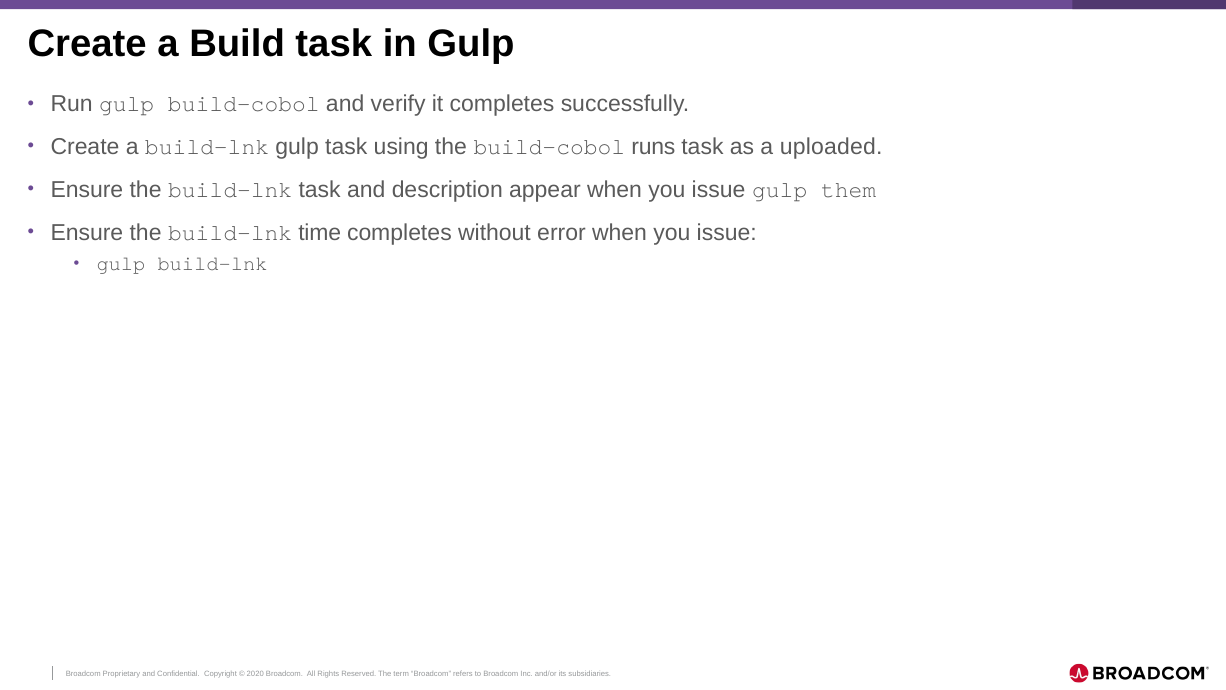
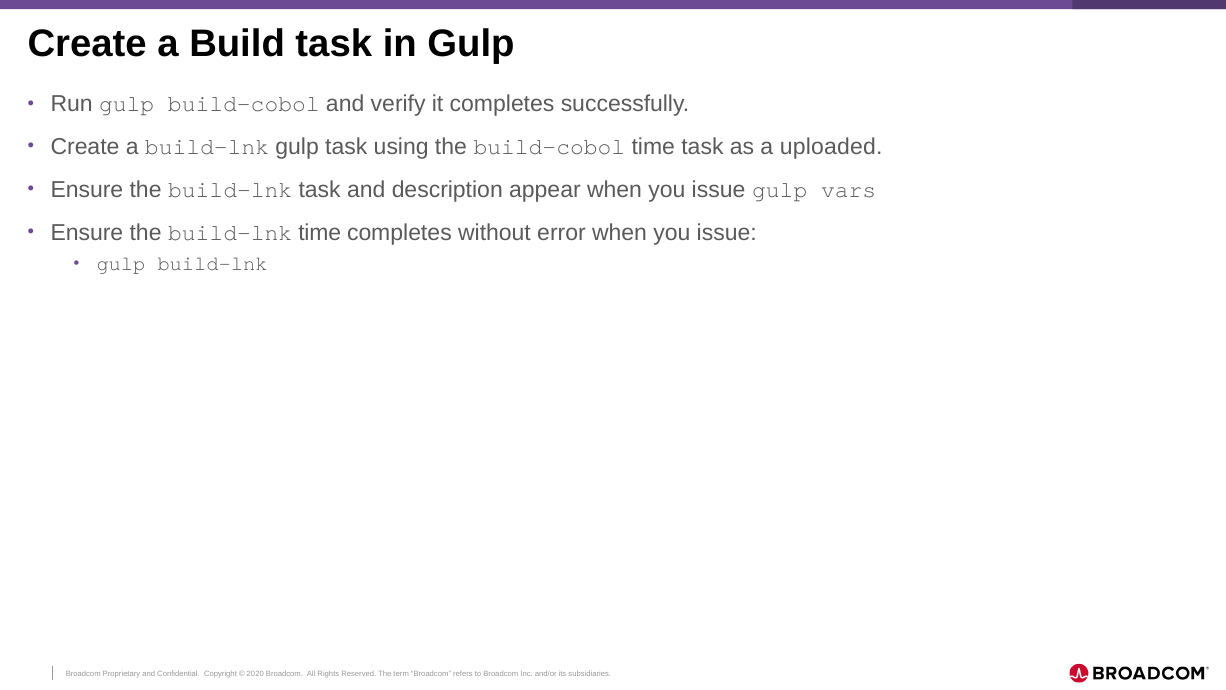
build-cobol runs: runs -> time
them: them -> vars
